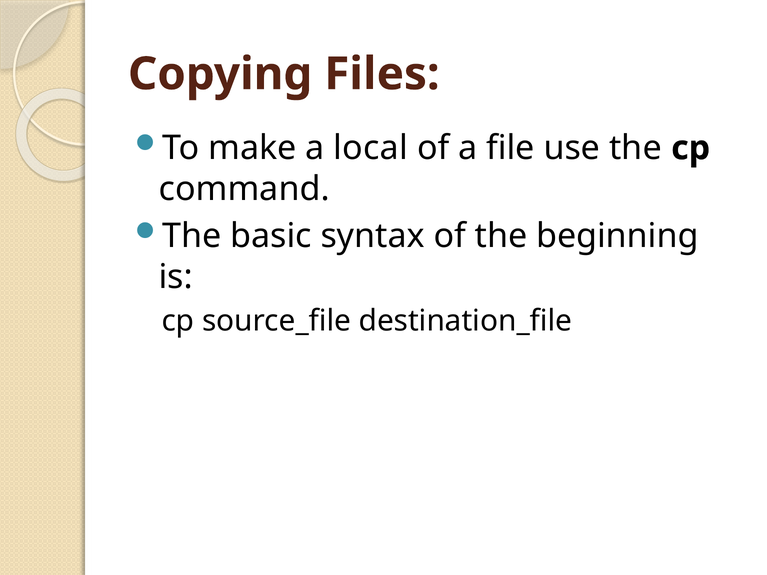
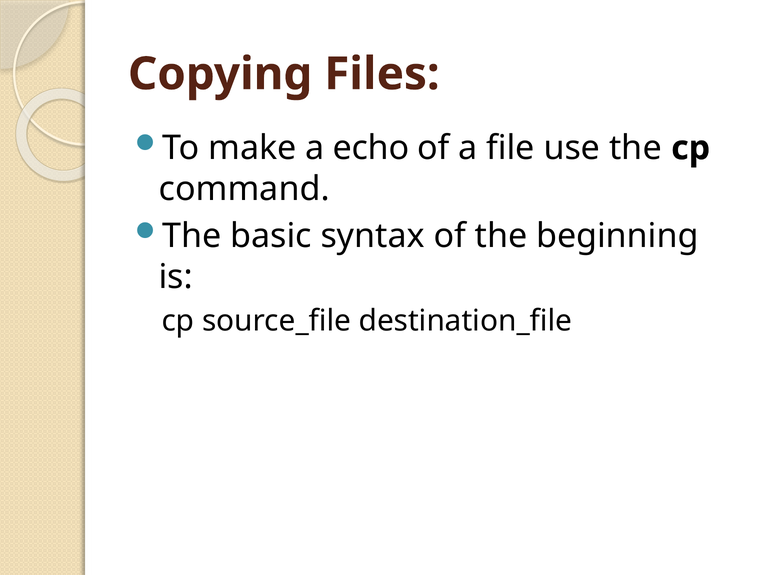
local: local -> echo
